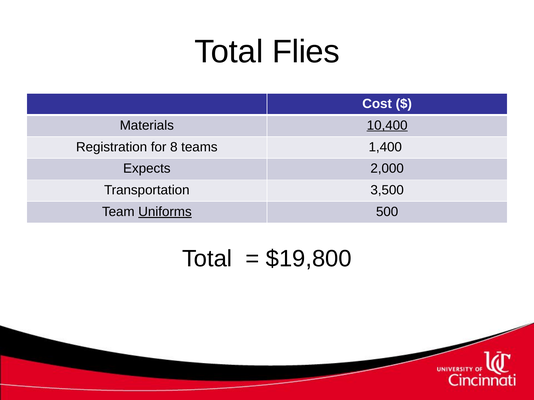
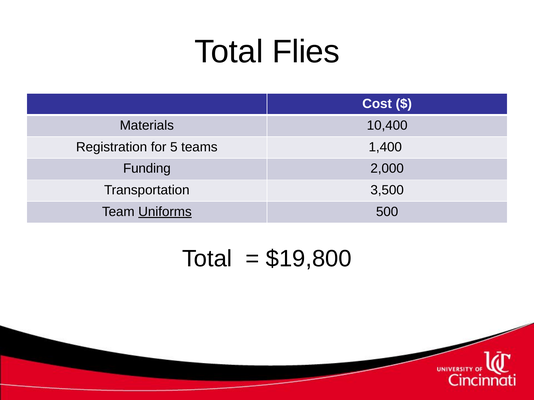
10,400 underline: present -> none
8: 8 -> 5
Expects: Expects -> Funding
